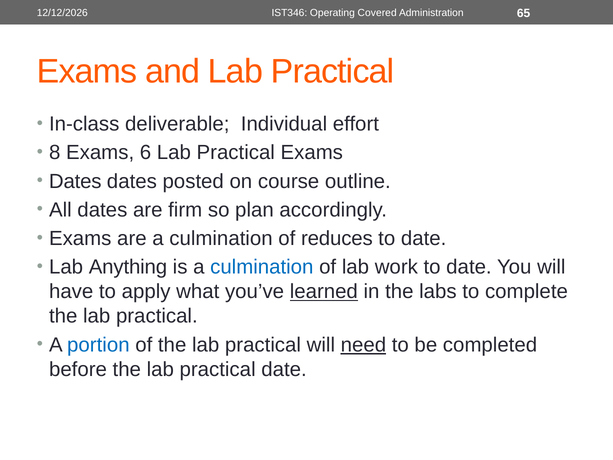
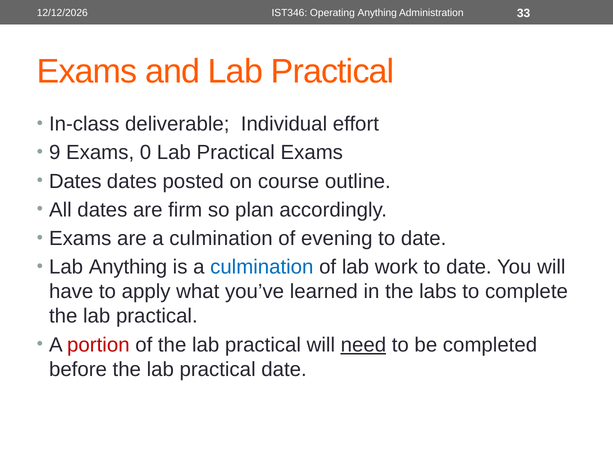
Operating Covered: Covered -> Anything
65: 65 -> 33
8: 8 -> 9
6: 6 -> 0
reduces: reduces -> evening
learned underline: present -> none
portion colour: blue -> red
